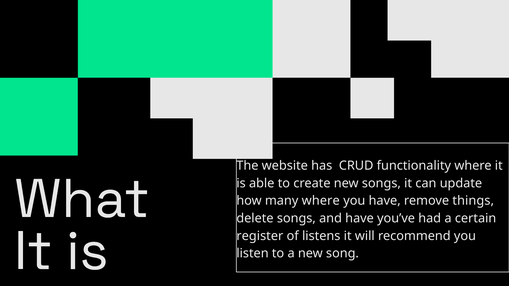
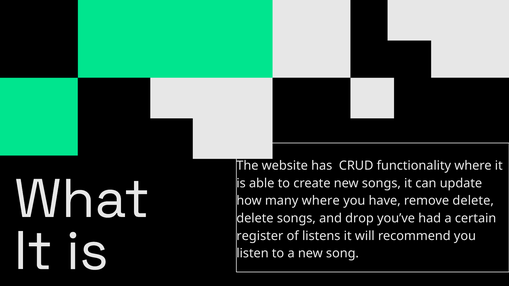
remove things: things -> delete
and have: have -> drop
